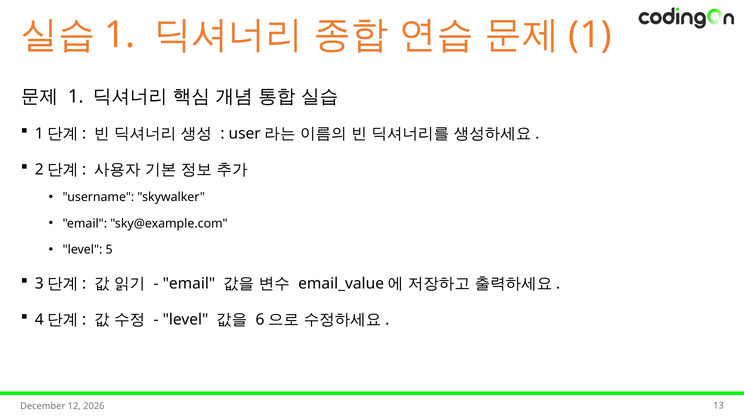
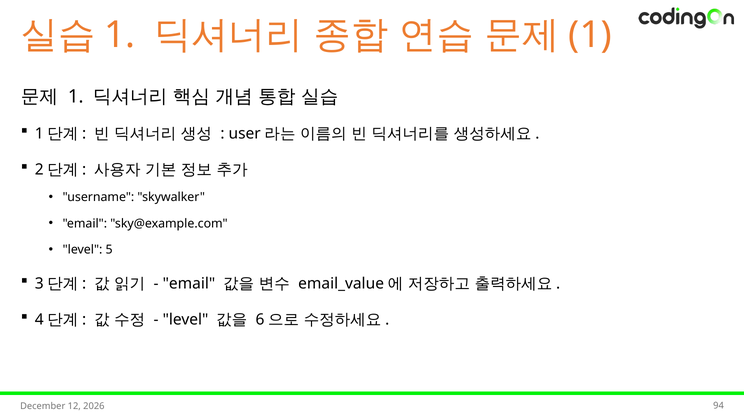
13: 13 -> 94
